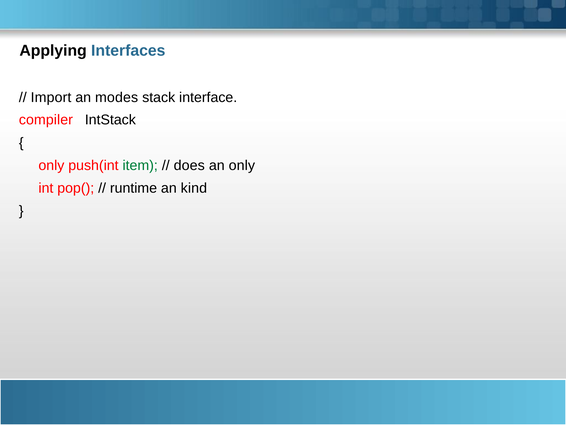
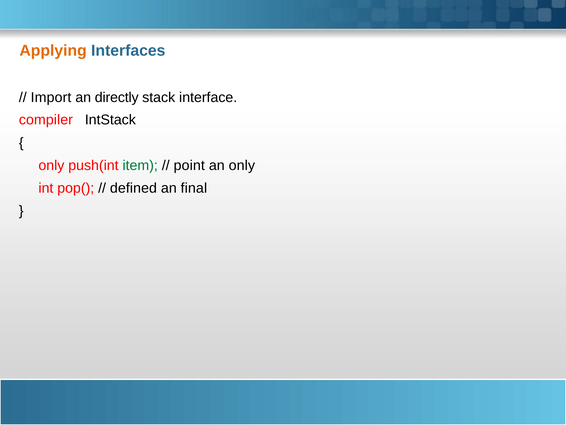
Applying colour: black -> orange
modes: modes -> directly
does: does -> point
runtime: runtime -> defined
kind: kind -> final
